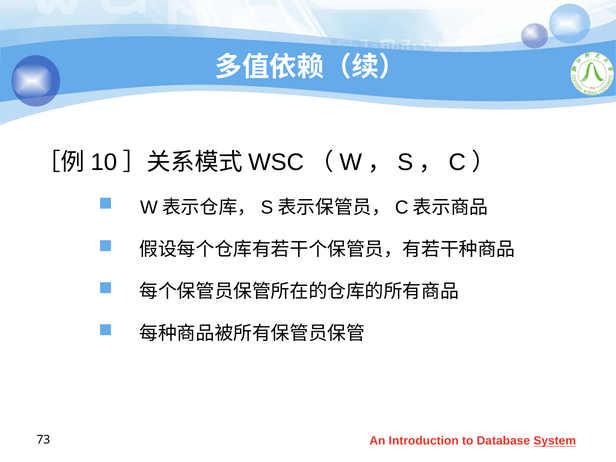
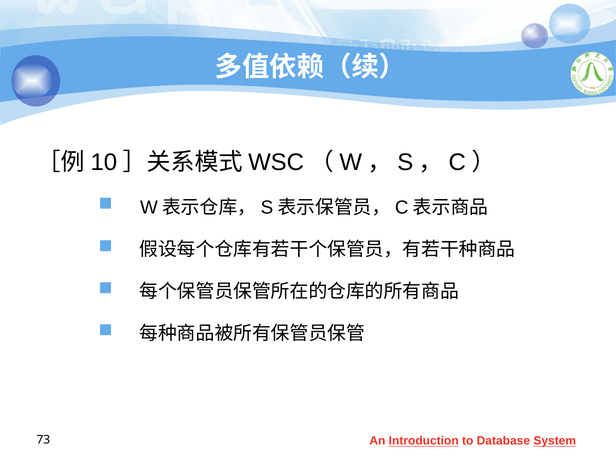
Introduction underline: none -> present
